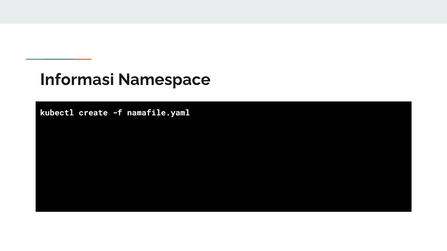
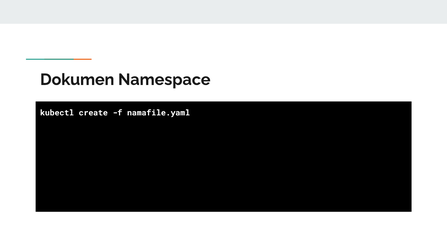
Informasi: Informasi -> Dokumen
